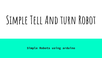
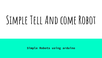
turn: turn -> come
